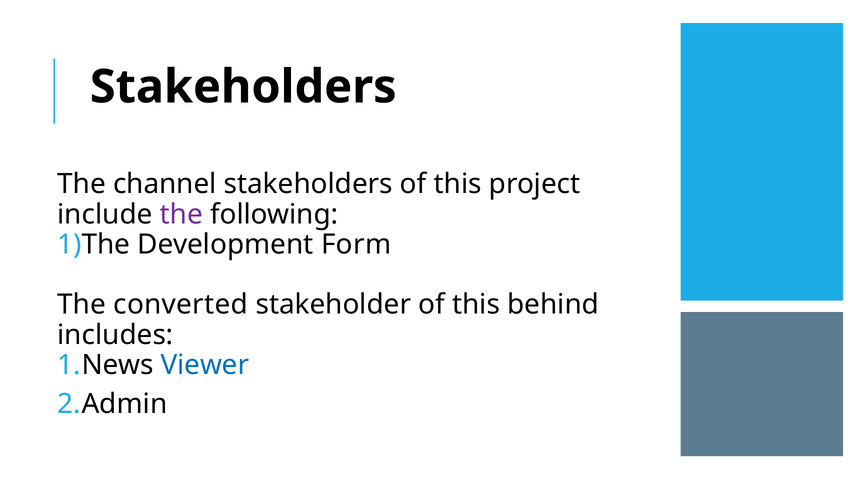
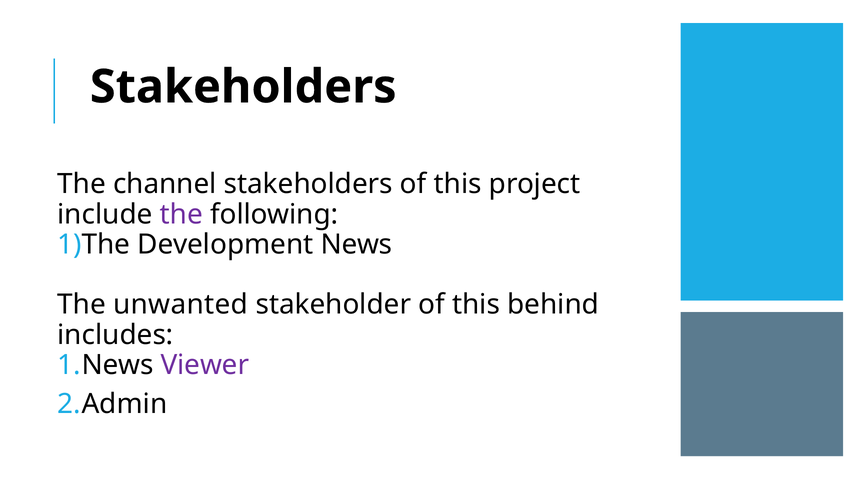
Form: Form -> News
converted: converted -> unwanted
Viewer colour: blue -> purple
